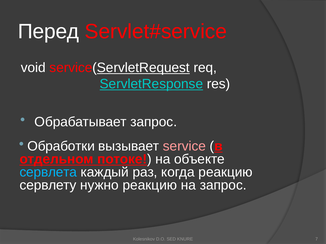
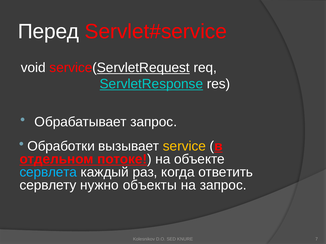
service colour: pink -> yellow
когда реакцию: реакцию -> ответить
нужно реакцию: реакцию -> объекты
